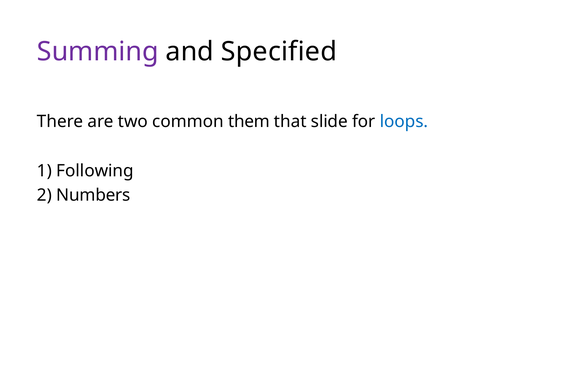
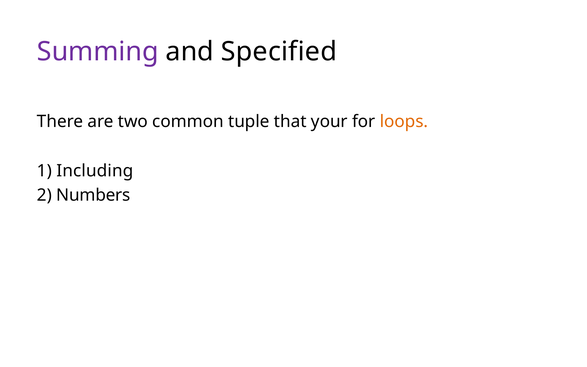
them: them -> tuple
slide: slide -> your
loops colour: blue -> orange
Following: Following -> Including
